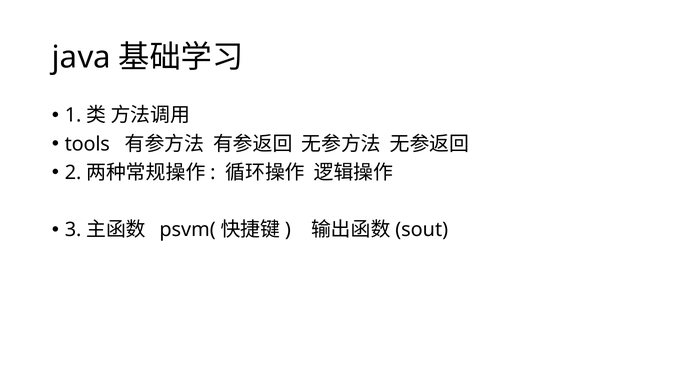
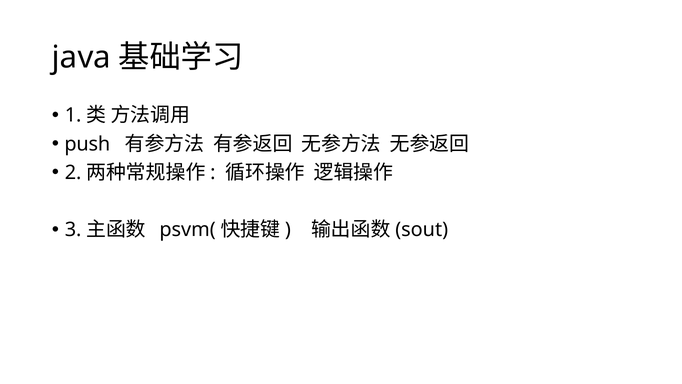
tools: tools -> push
